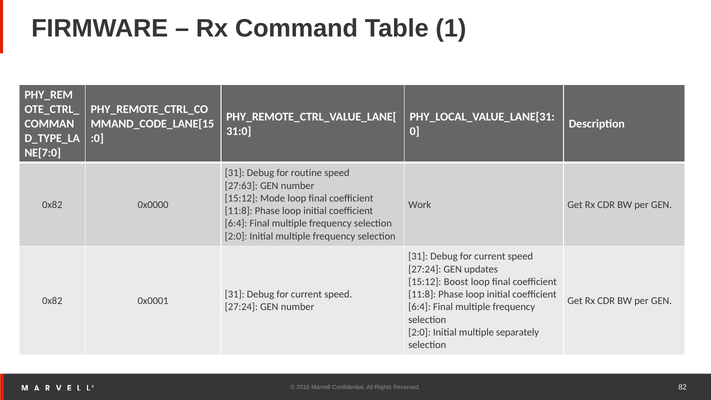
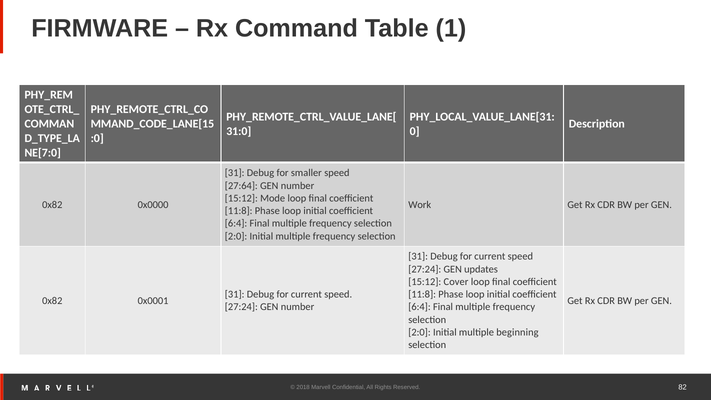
routine: routine -> smaller
27:63: 27:63 -> 27:64
Boost: Boost -> Cover
separately: separately -> beginning
